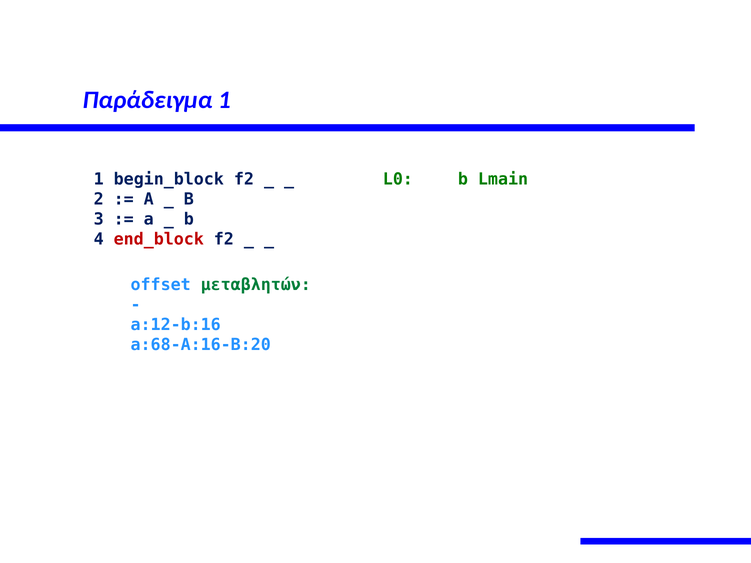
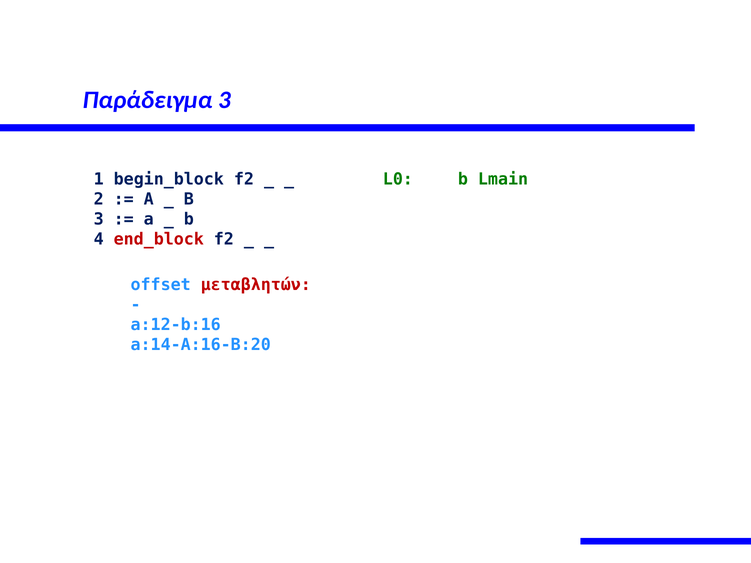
Παράδειγμα 1: 1 -> 3
μεταβλητών colour: green -> red
a:68-A:16-B:20: a:68-A:16-B:20 -> a:14-A:16-B:20
